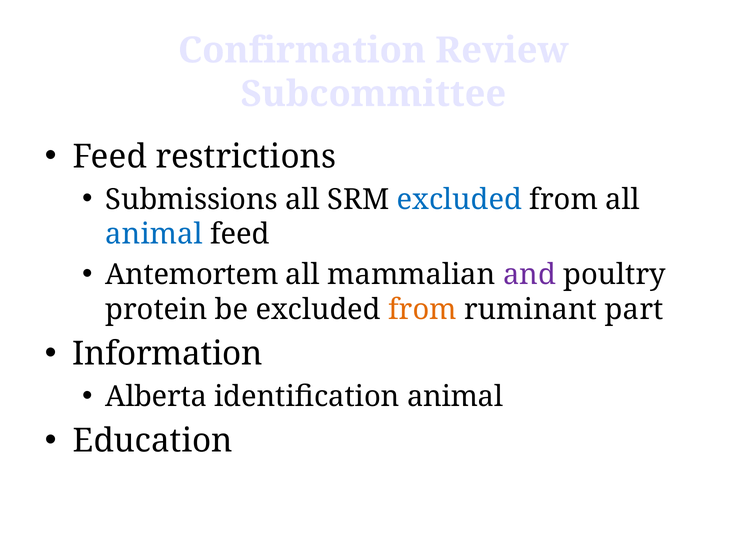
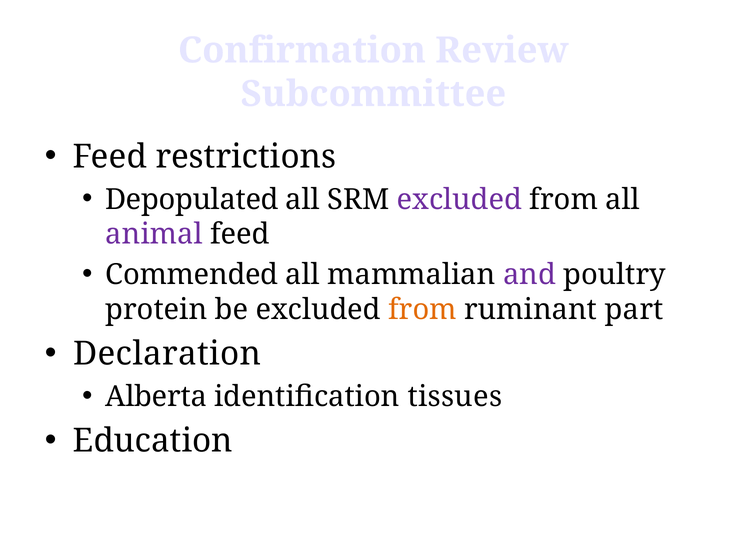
Submissions: Submissions -> Depopulated
excluded at (459, 200) colour: blue -> purple
animal at (154, 234) colour: blue -> purple
Antemortem: Antemortem -> Commended
Information: Information -> Declaration
identification animal: animal -> tissues
